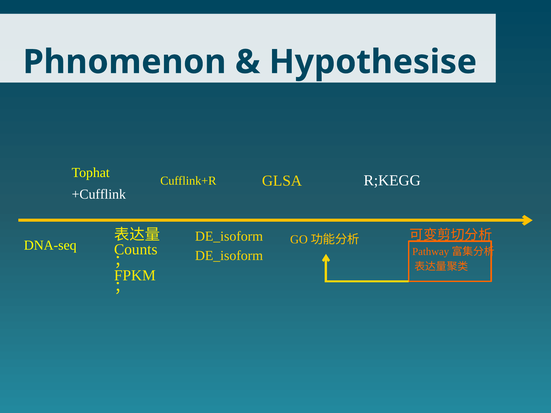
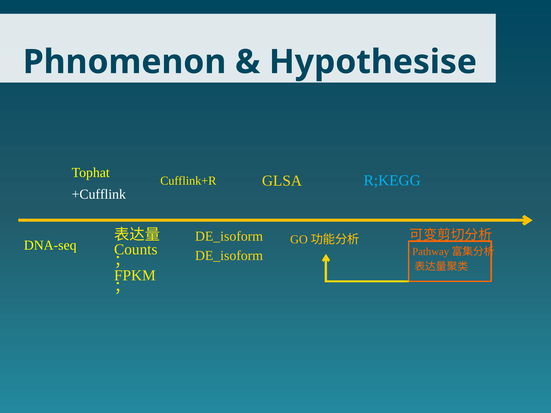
R;KEGG colour: white -> light blue
